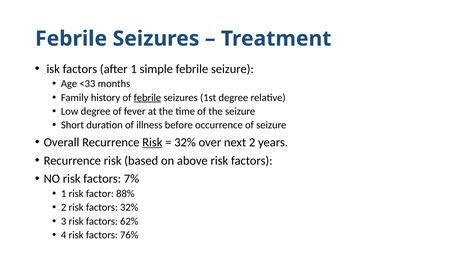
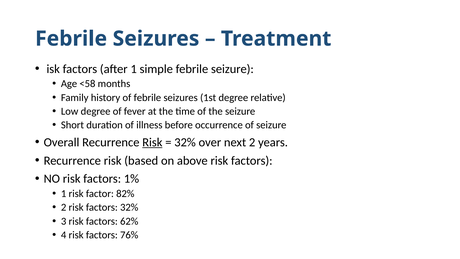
<33: <33 -> <58
febrile at (147, 97) underline: present -> none
7%: 7% -> 1%
88%: 88% -> 82%
